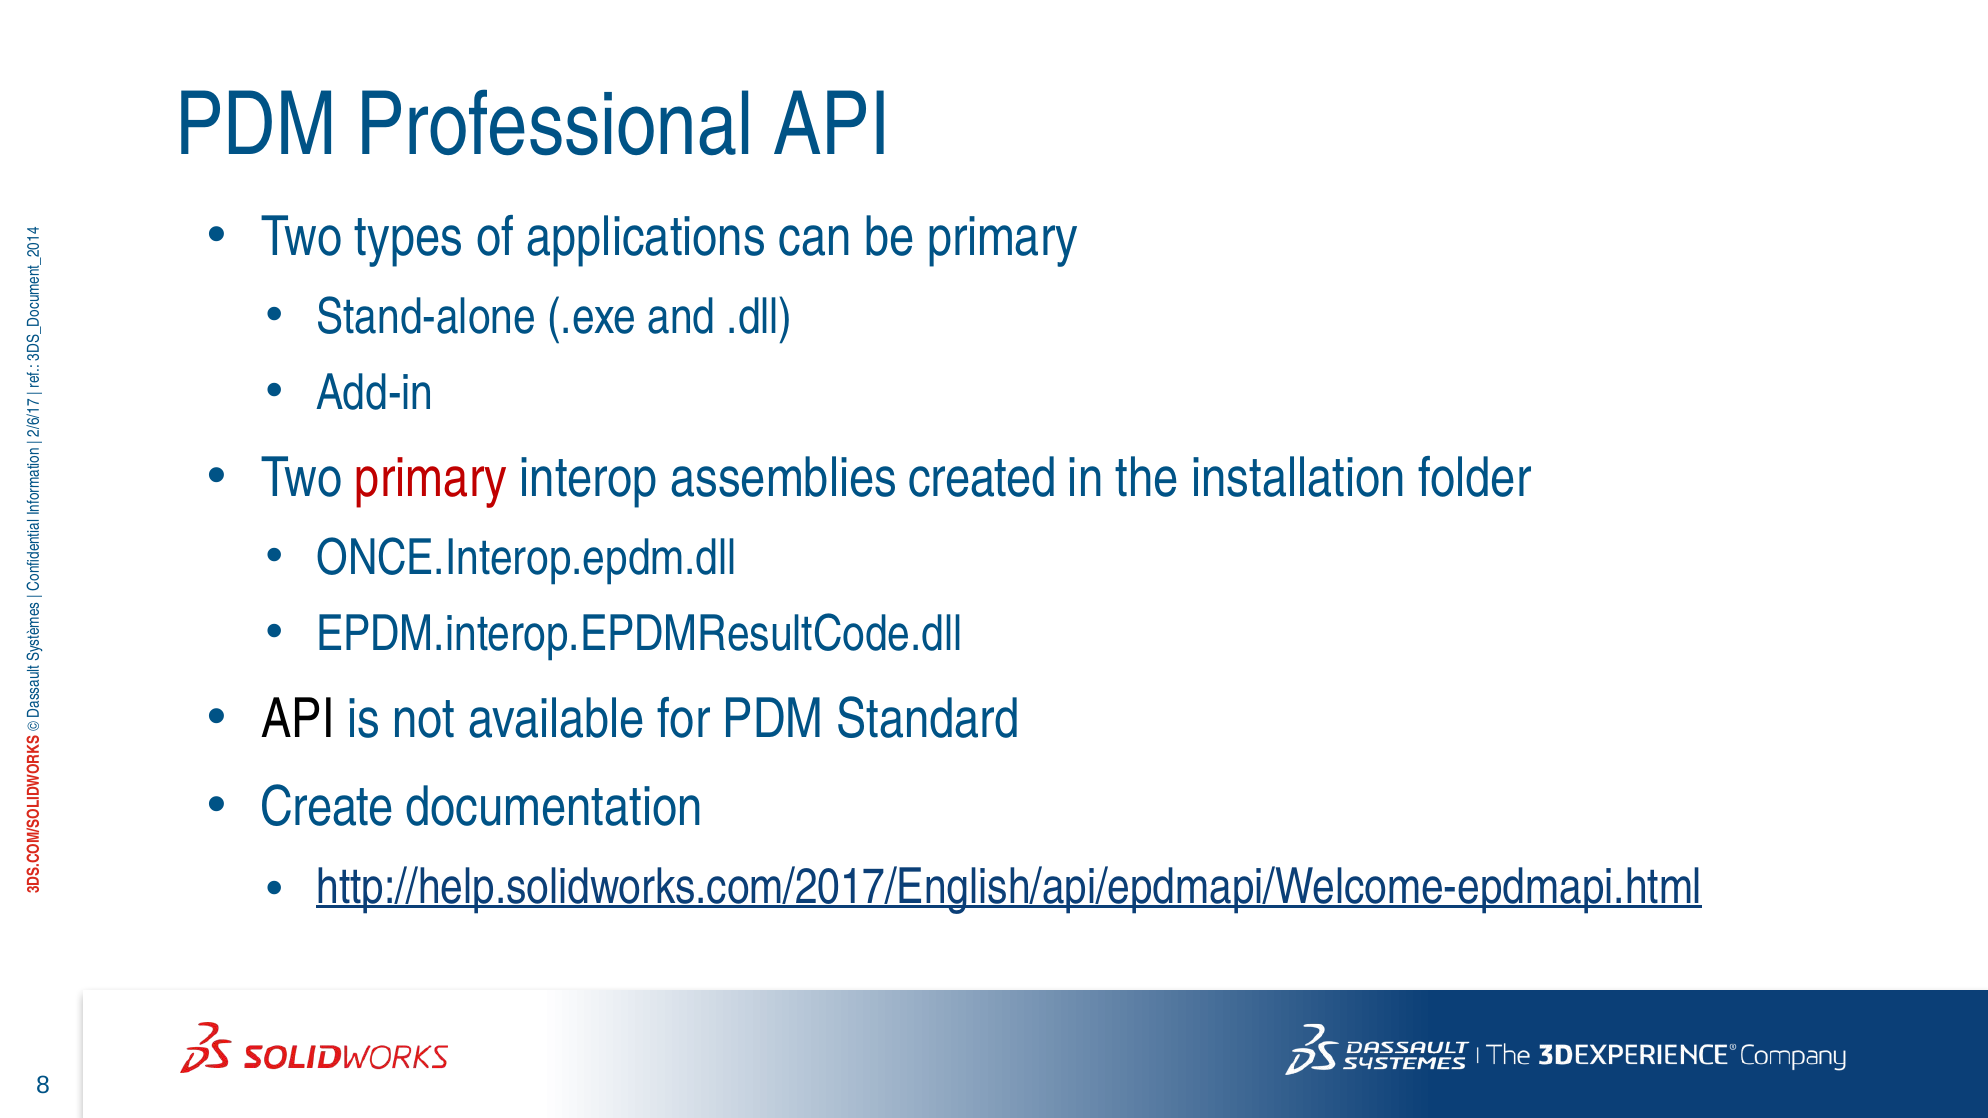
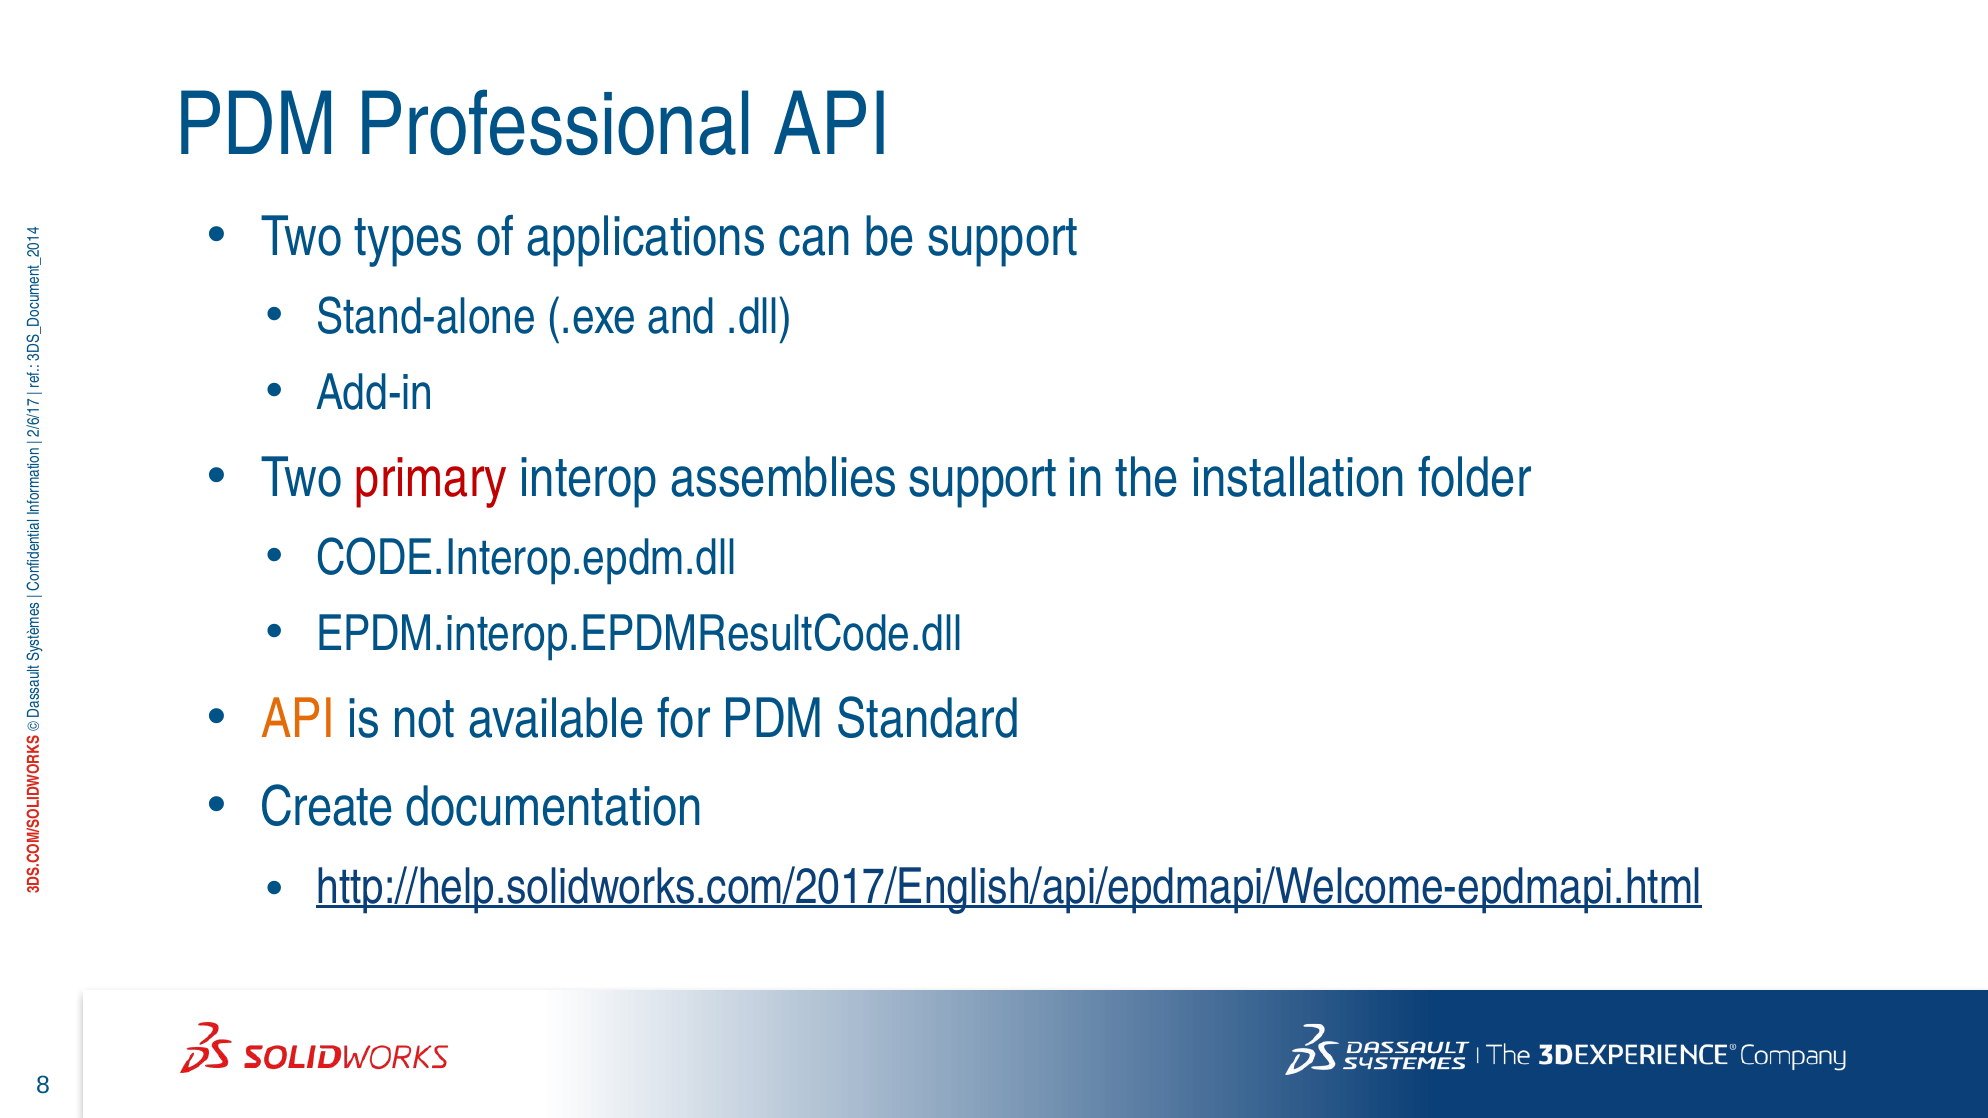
be primary: primary -> support
assemblies created: created -> support
ONCE.Interop.epdm.dll: ONCE.Interop.epdm.dll -> CODE.Interop.epdm.dll
API at (298, 719) colour: black -> orange
